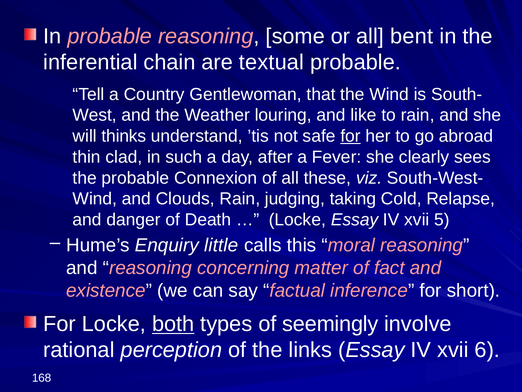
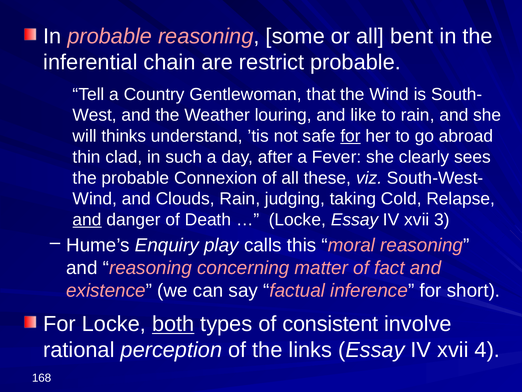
textual: textual -> restrict
and at (87, 219) underline: none -> present
5: 5 -> 3
little: little -> play
seemingly: seemingly -> consistent
6: 6 -> 4
